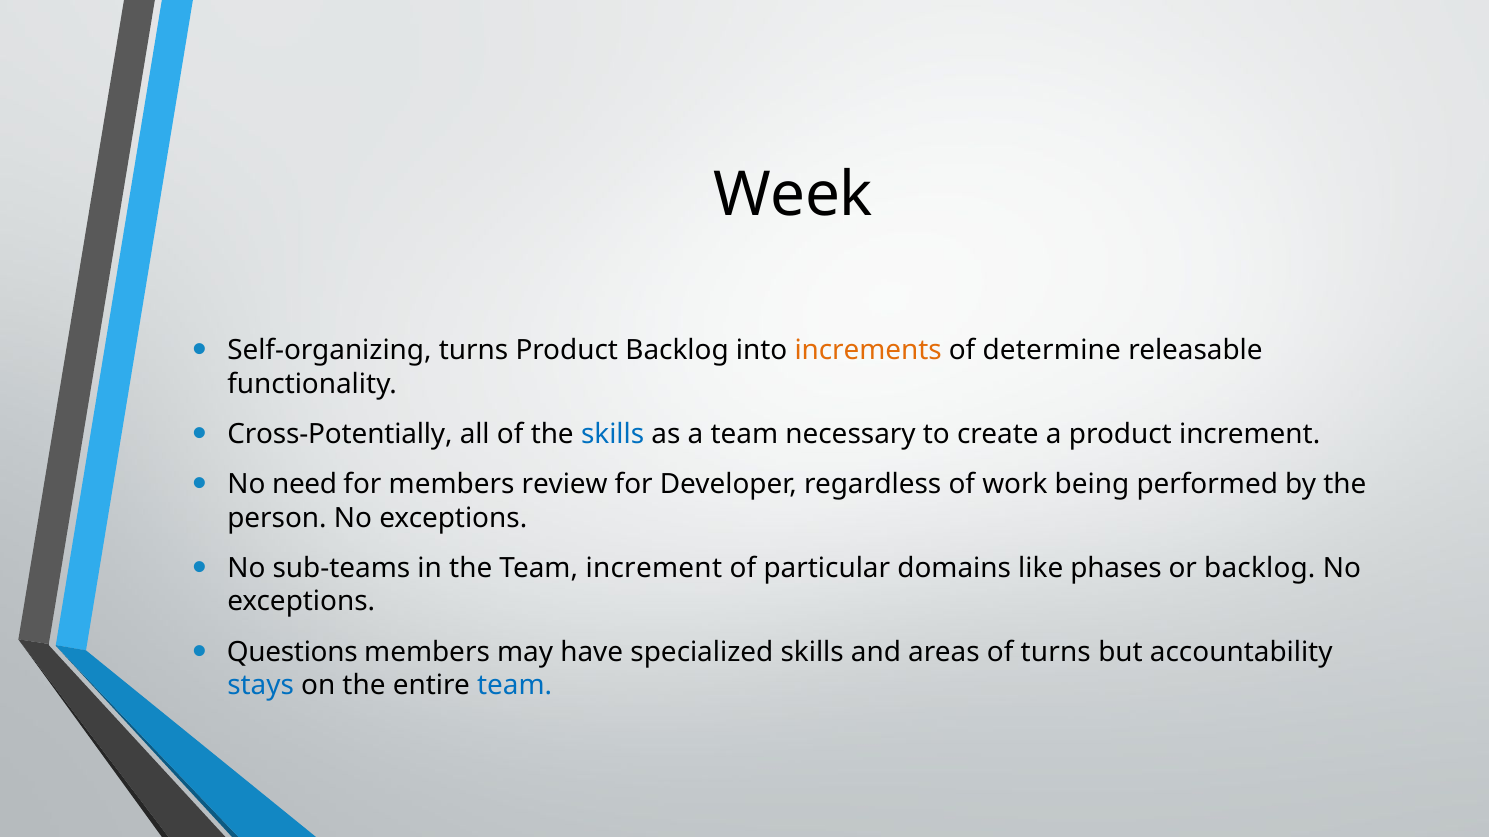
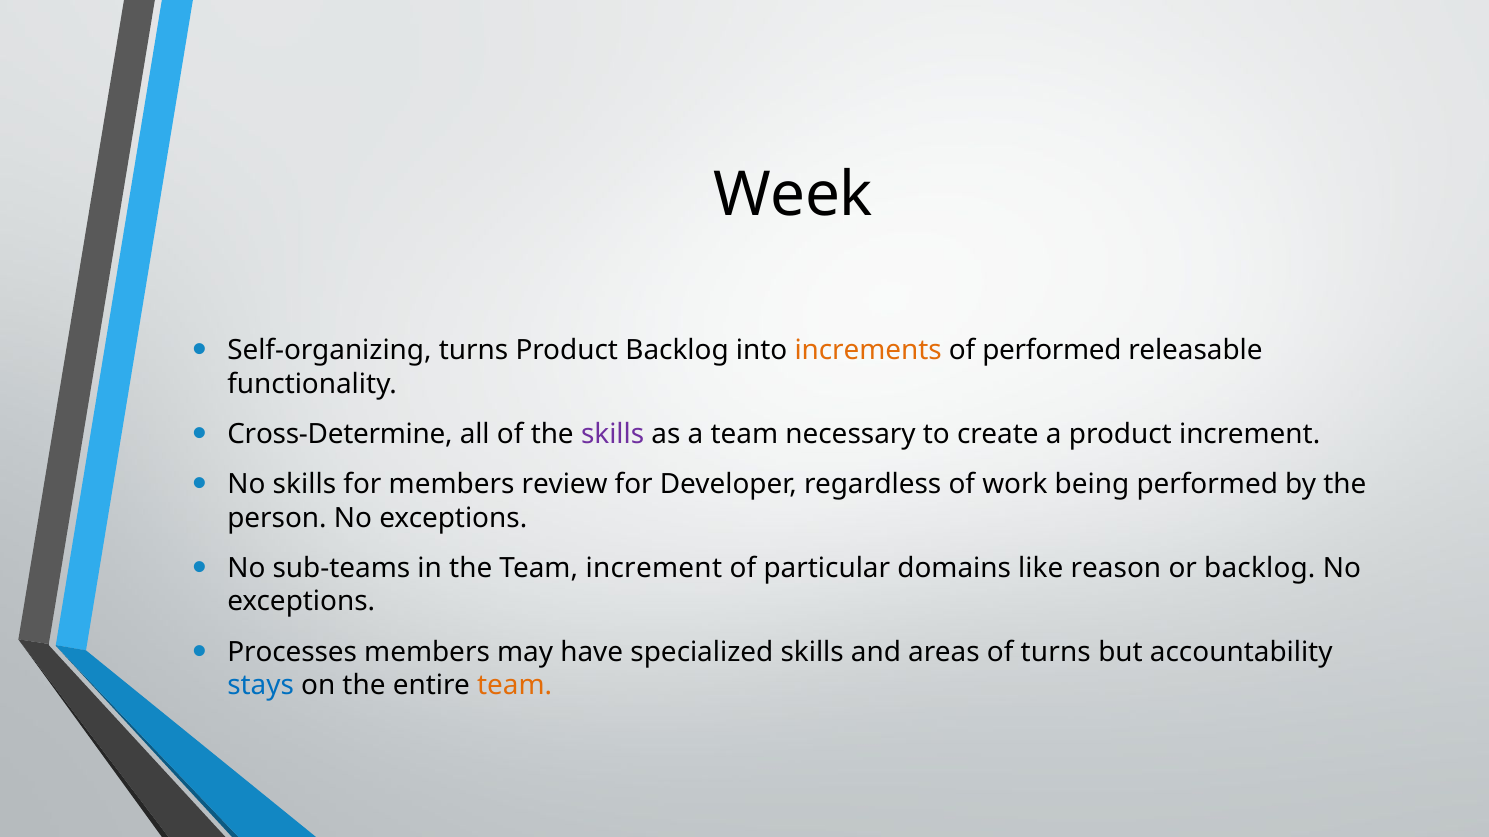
of determine: determine -> performed
Cross-Potentially: Cross-Potentially -> Cross-Determine
skills at (613, 435) colour: blue -> purple
No need: need -> skills
phases: phases -> reason
Questions: Questions -> Processes
team at (515, 686) colour: blue -> orange
